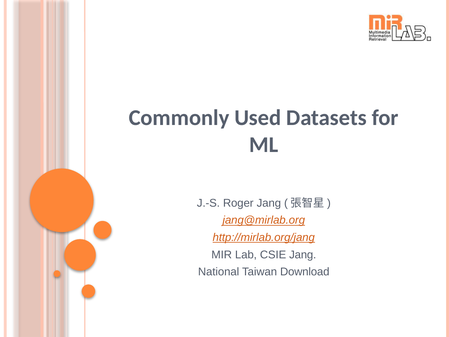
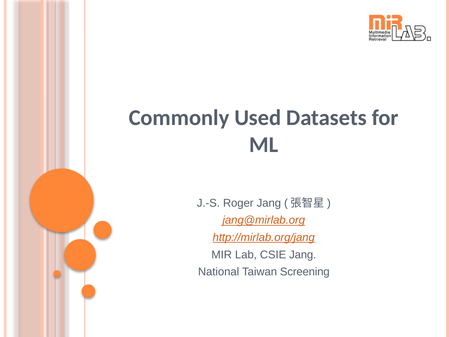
Download: Download -> Screening
